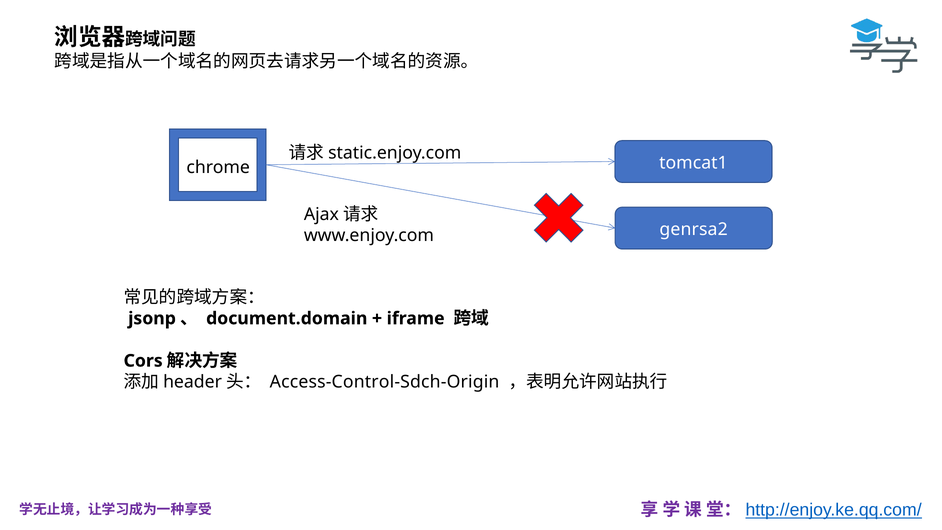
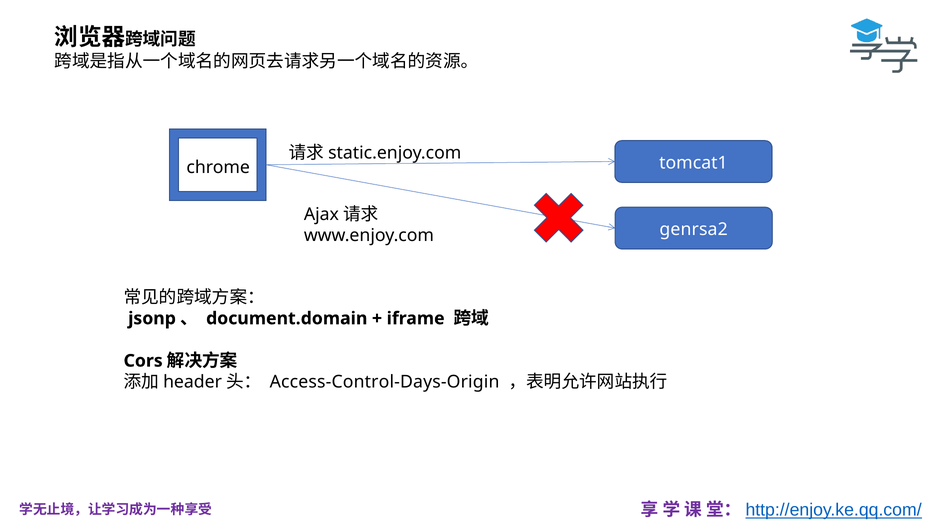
Access-Control-Sdch-Origin: Access-Control-Sdch-Origin -> Access-Control-Days-Origin
